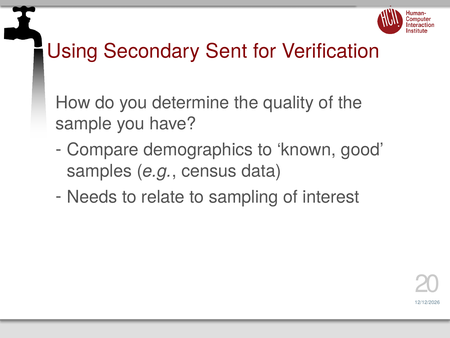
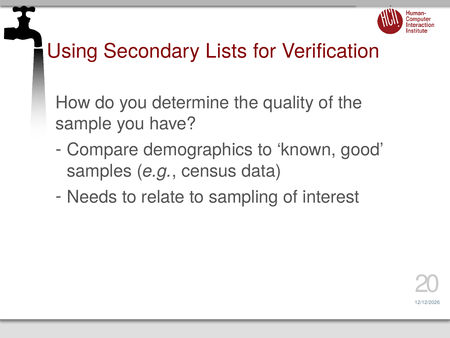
Sent: Sent -> Lists
